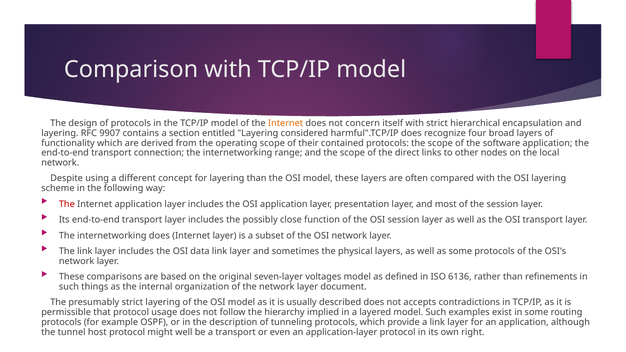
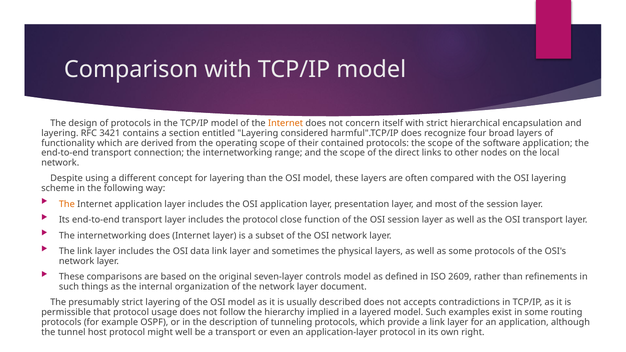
9907: 9907 -> 3421
The at (67, 204) colour: red -> orange
the possibly: possibly -> protocol
voltages: voltages -> controls
6136: 6136 -> 2609
